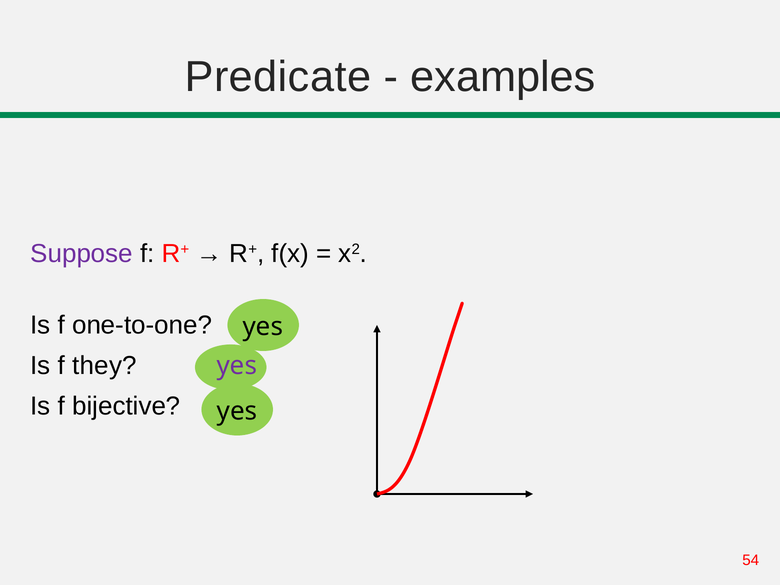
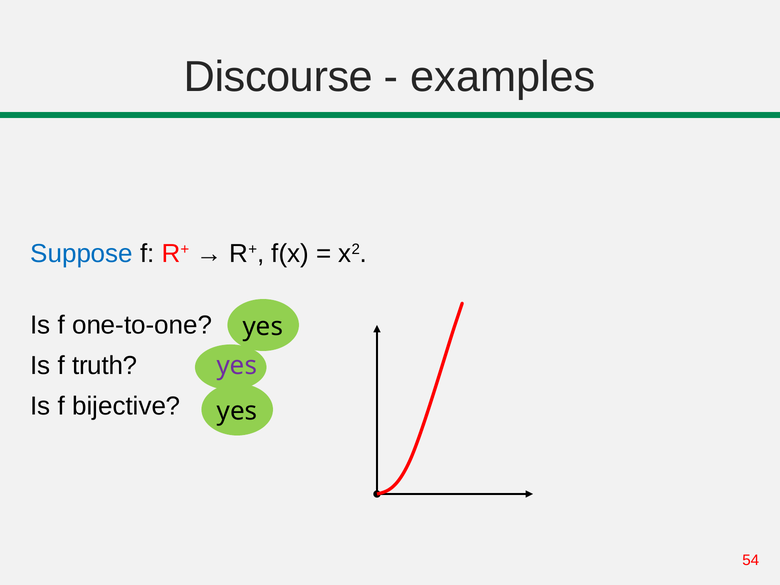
Predicate: Predicate -> Discourse
Suppose colour: purple -> blue
they: they -> truth
